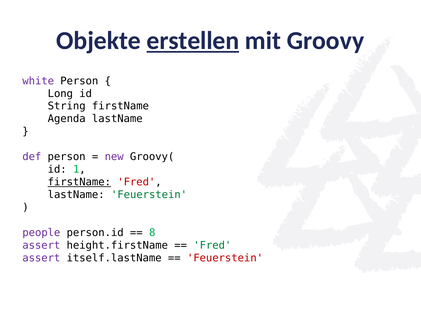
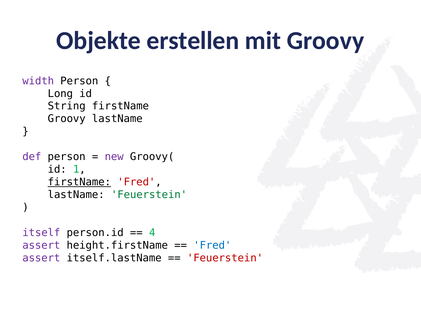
erstellen underline: present -> none
white: white -> width
Agenda at (67, 119): Agenda -> Groovy
people: people -> itself
8: 8 -> 4
Fred at (212, 245) colour: green -> blue
